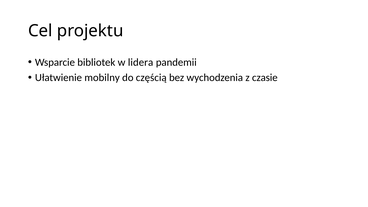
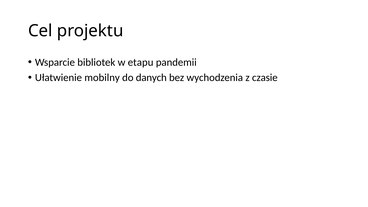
lidera: lidera -> etapu
częścią: częścią -> danych
